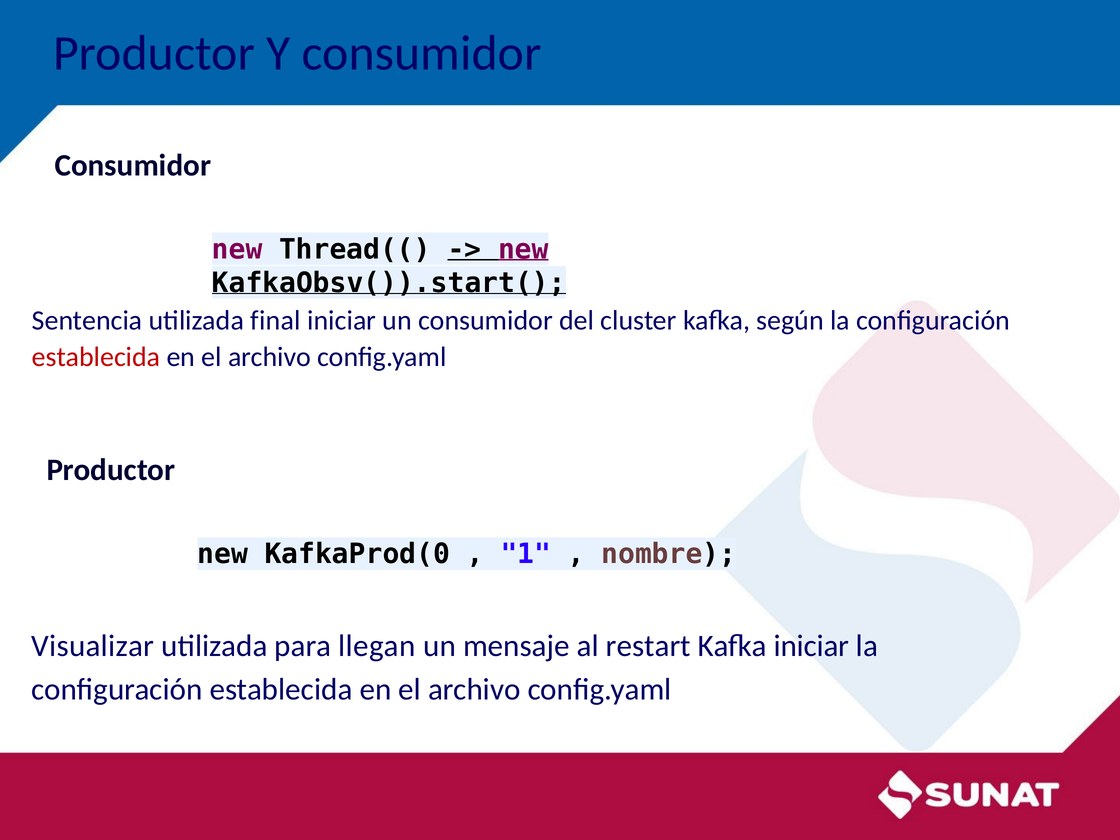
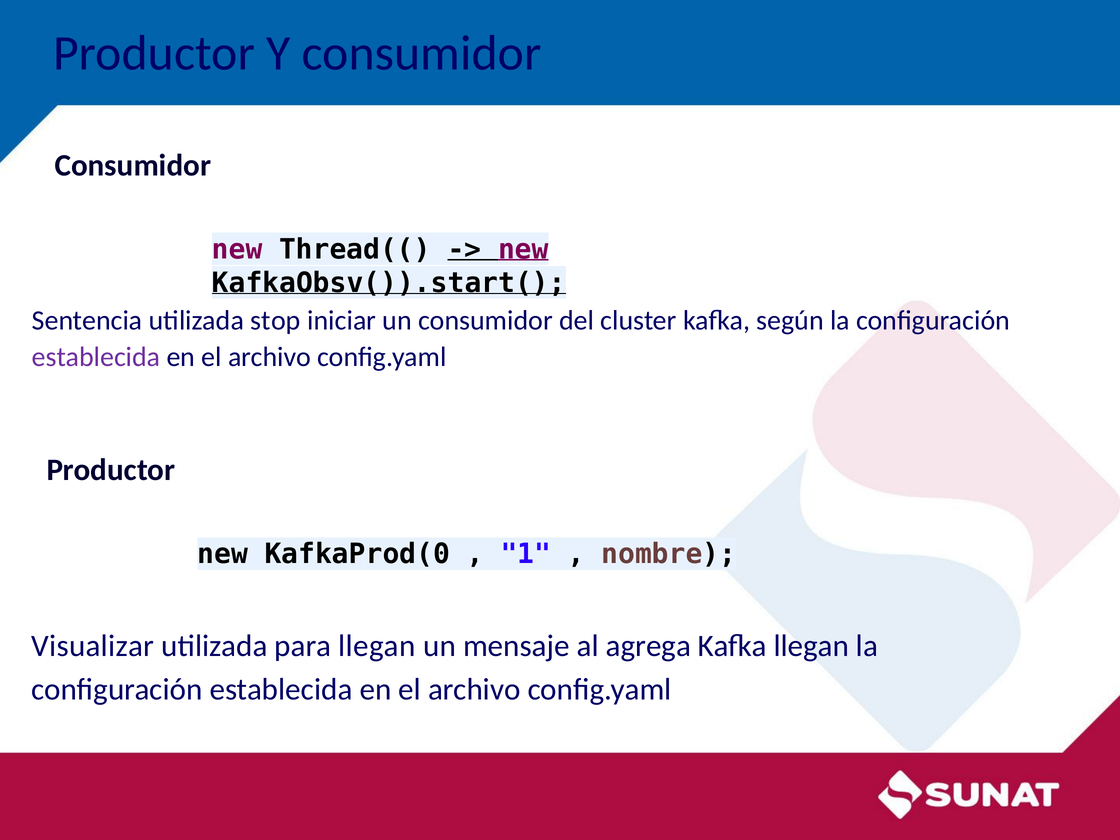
final: final -> stop
establecida at (96, 357) colour: red -> purple
restart: restart -> agrega
Kafka iniciar: iniciar -> llegan
